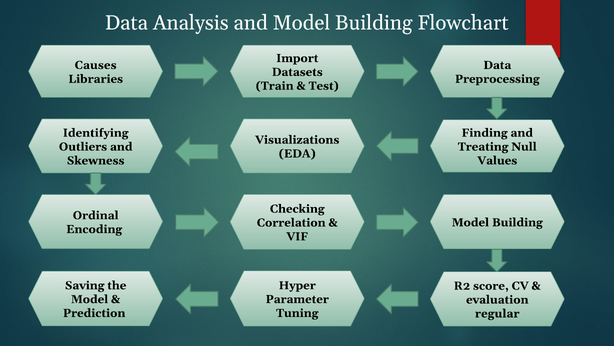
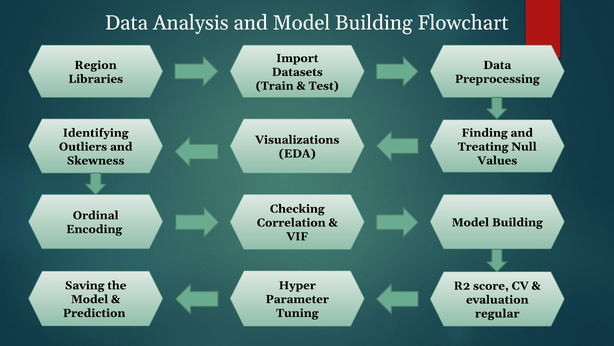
Causes: Causes -> Region
